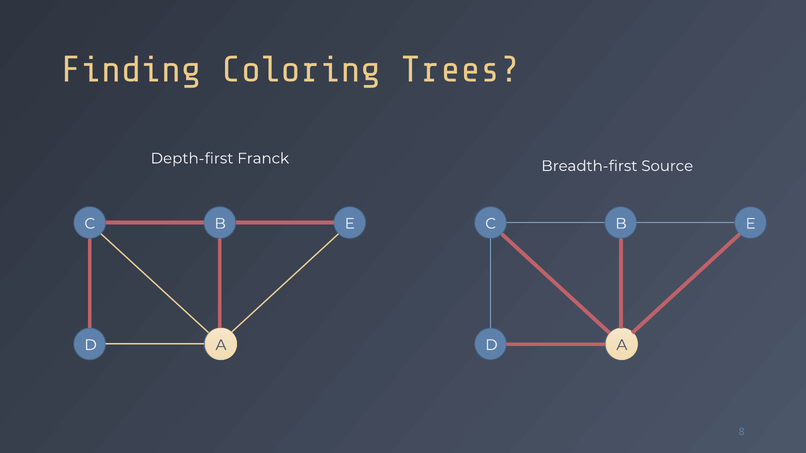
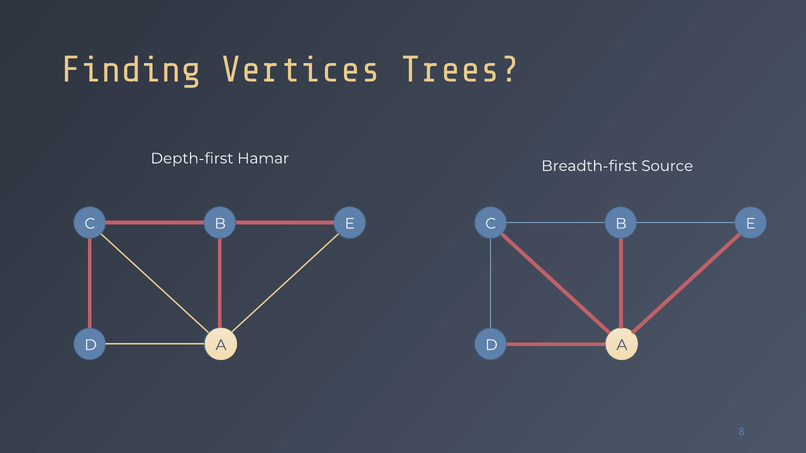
Coloring: Coloring -> Vertices
Franck: Franck -> Hamar
